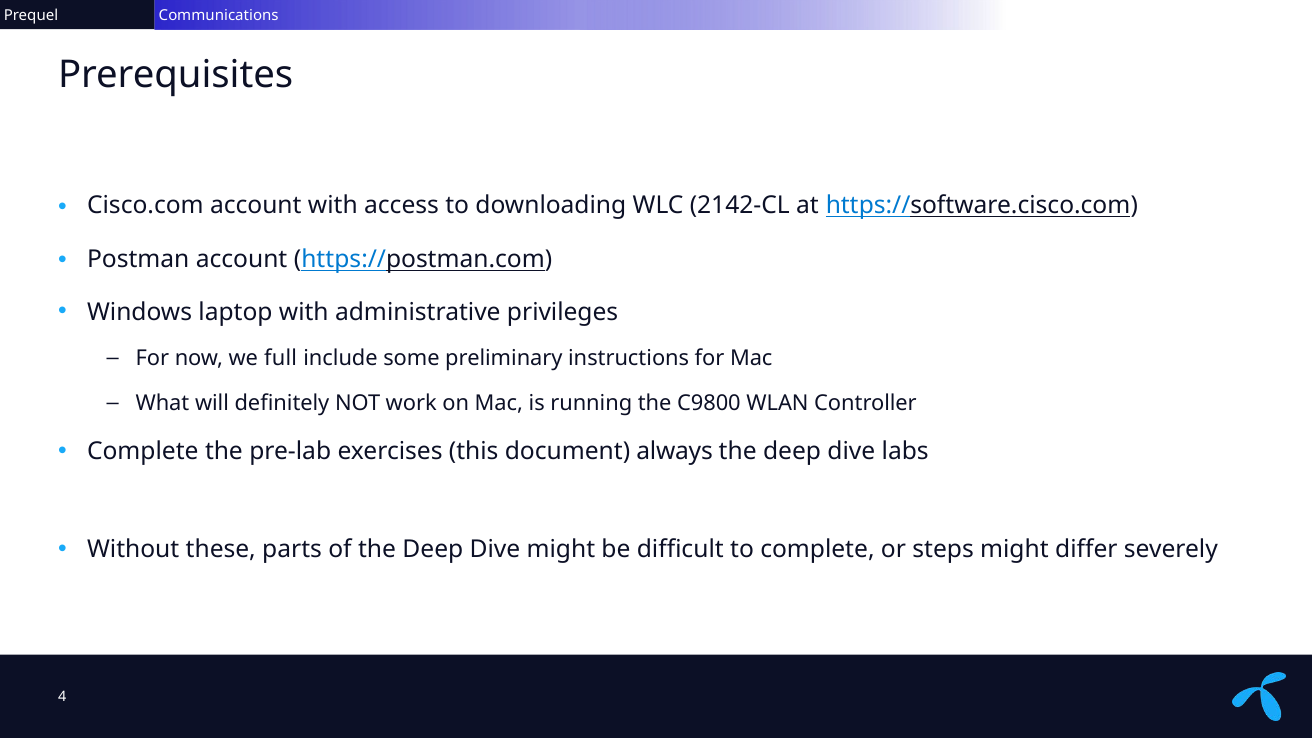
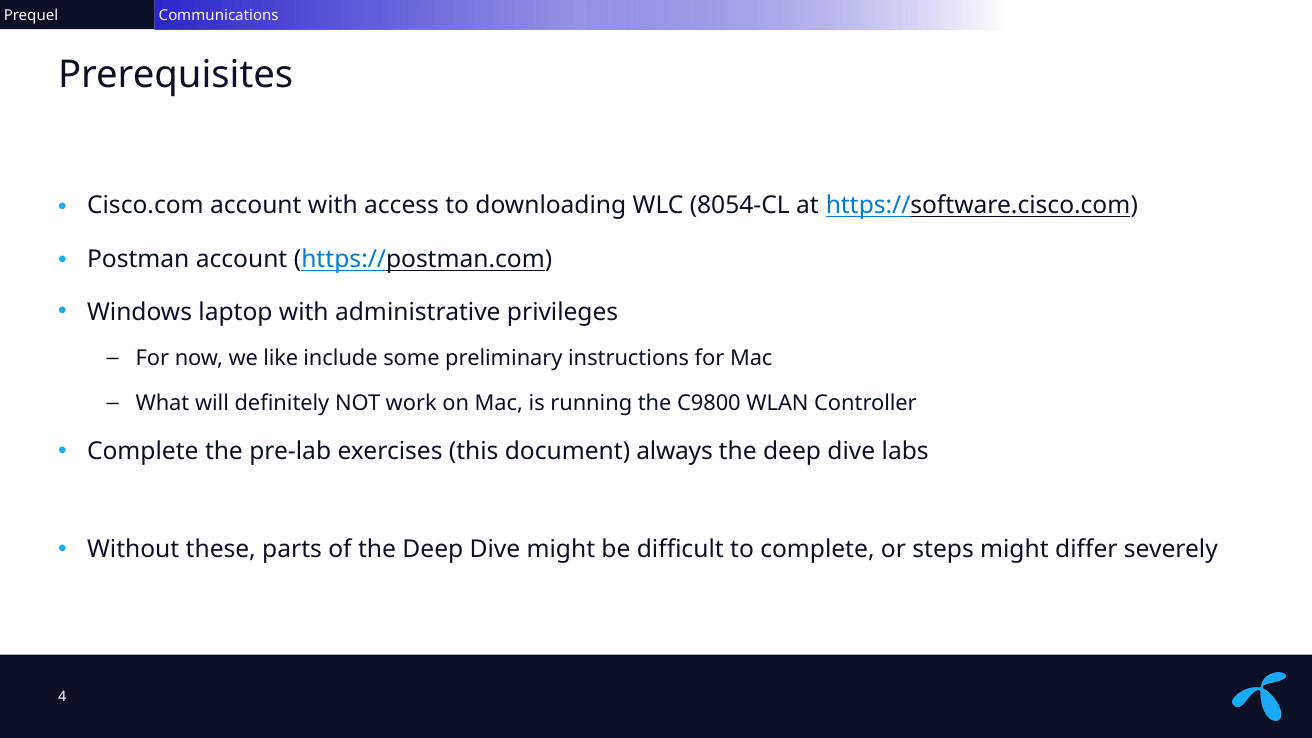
2142-CL: 2142-CL -> 8054-CL
full: full -> like
